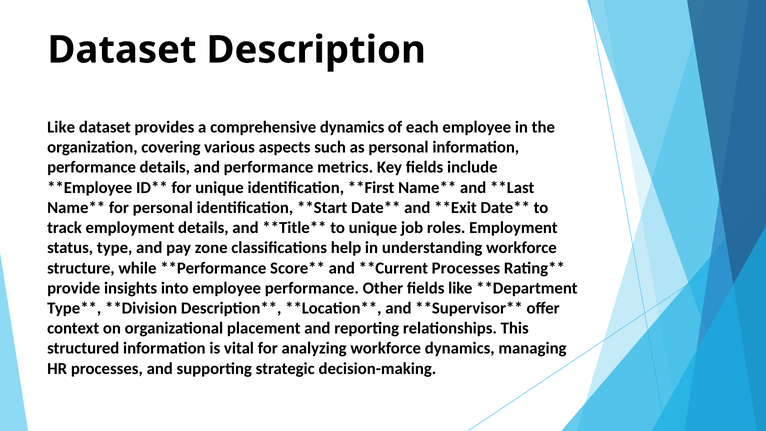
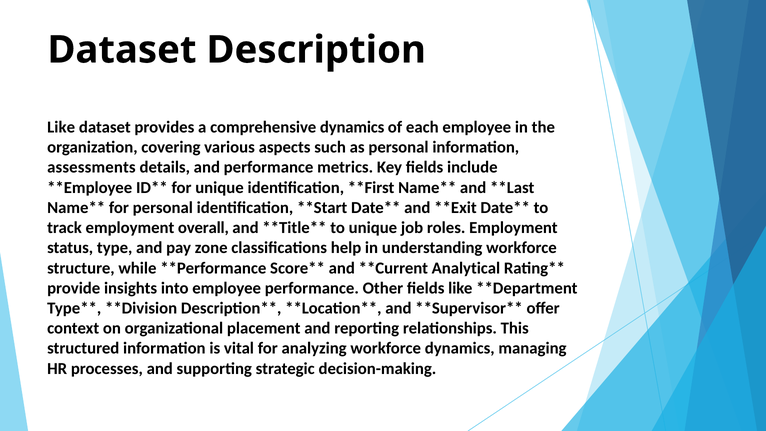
performance at (92, 167): performance -> assessments
employment details: details -> overall
Processes at (466, 268): Processes -> Analytical
